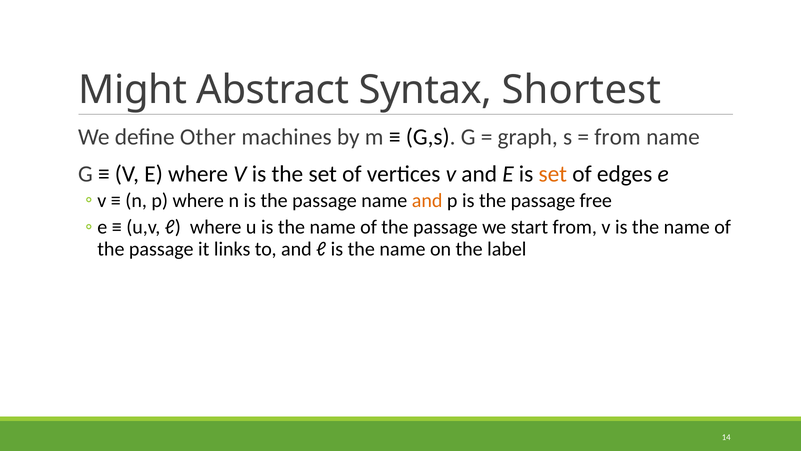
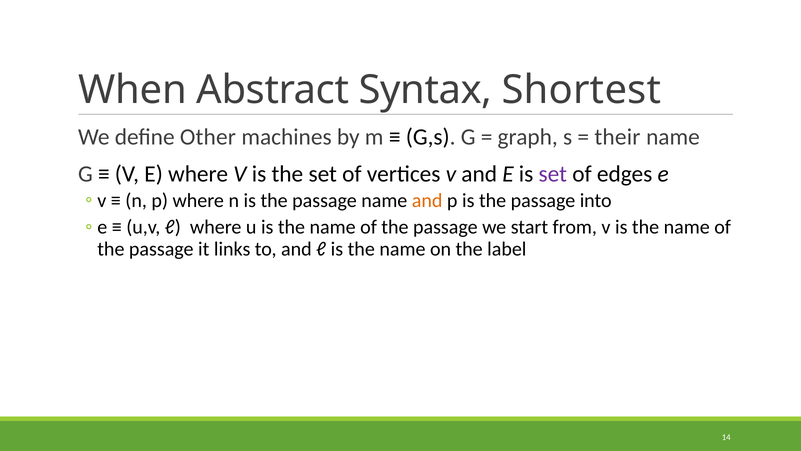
Might: Might -> When
from at (618, 137): from -> their
set at (553, 174) colour: orange -> purple
free: free -> into
